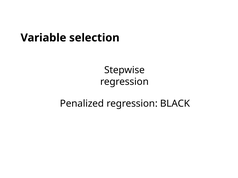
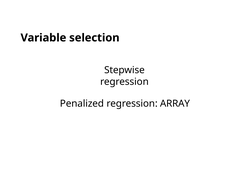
BLACK: BLACK -> ARRAY
